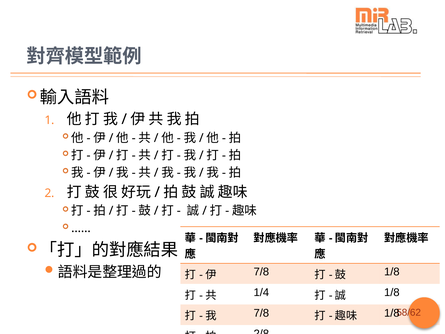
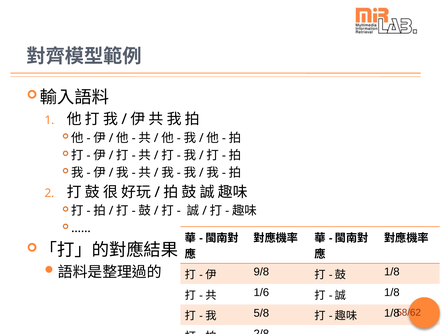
7/8 at (261, 272): 7/8 -> 9/8
1/4: 1/4 -> 1/6
7/8 at (261, 313): 7/8 -> 5/8
